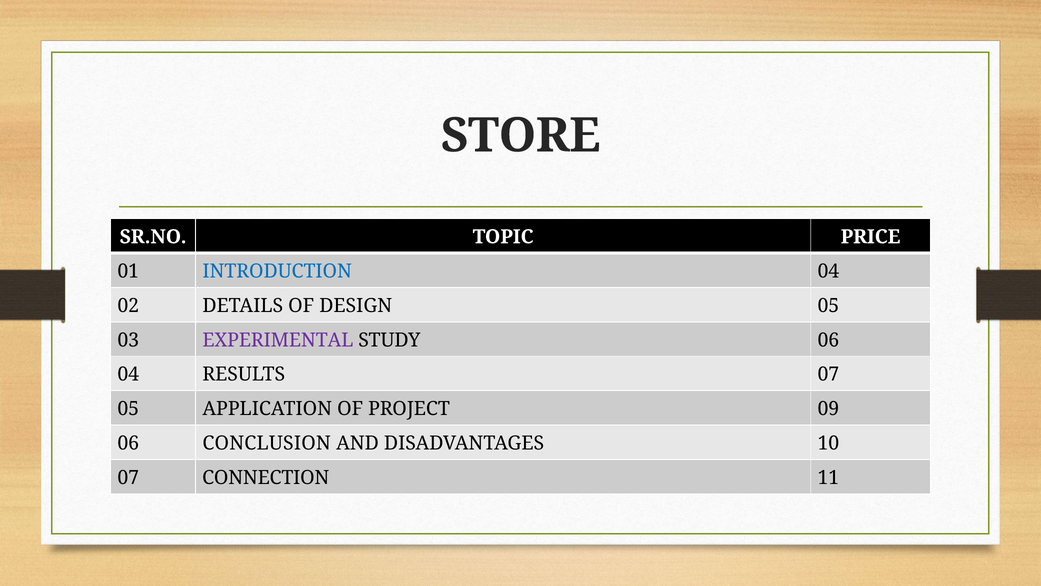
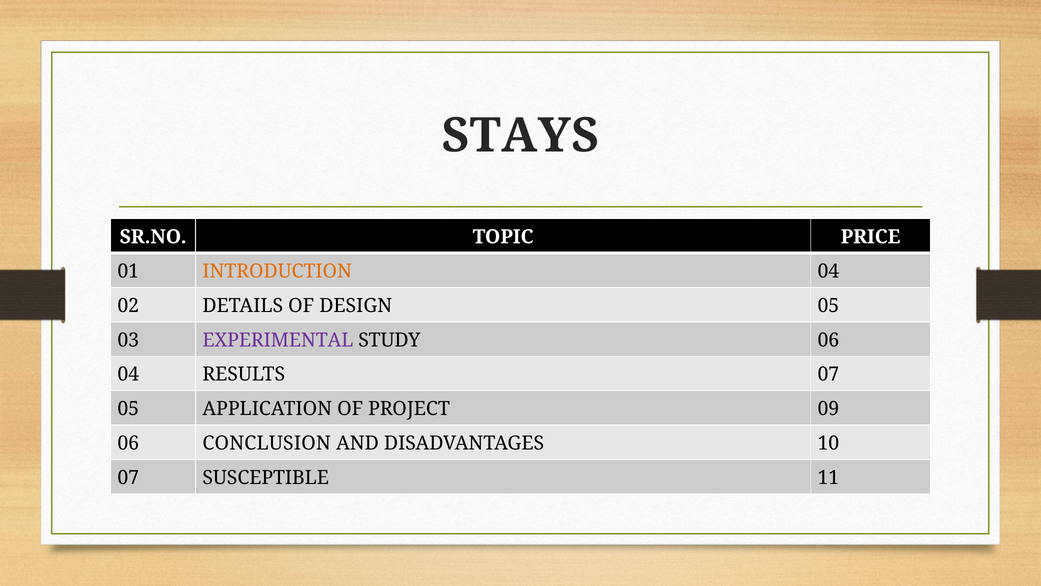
STORE: STORE -> STAYS
INTRODUCTION colour: blue -> orange
CONNECTION: CONNECTION -> SUSCEPTIBLE
